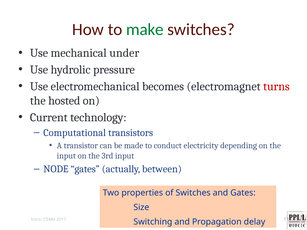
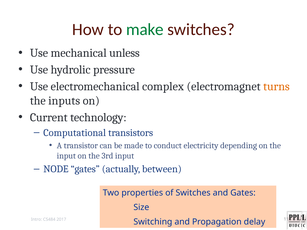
under: under -> unless
becomes: becomes -> complex
turns colour: red -> orange
hosted: hosted -> inputs
